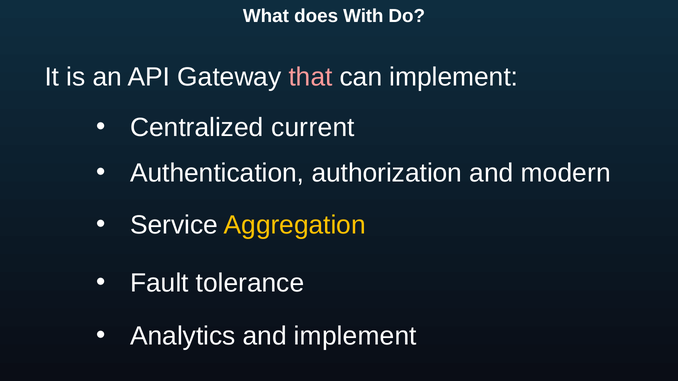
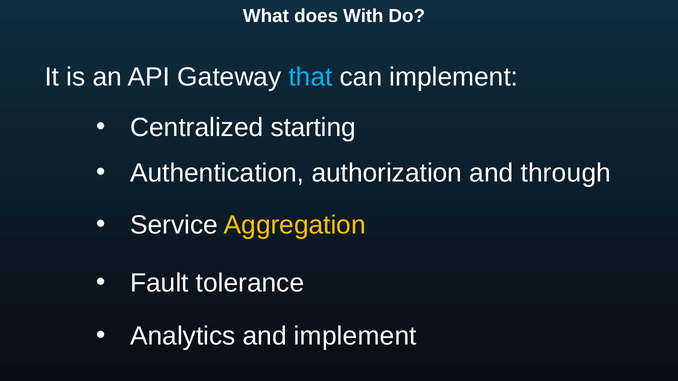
that colour: pink -> light blue
current: current -> starting
modern: modern -> through
